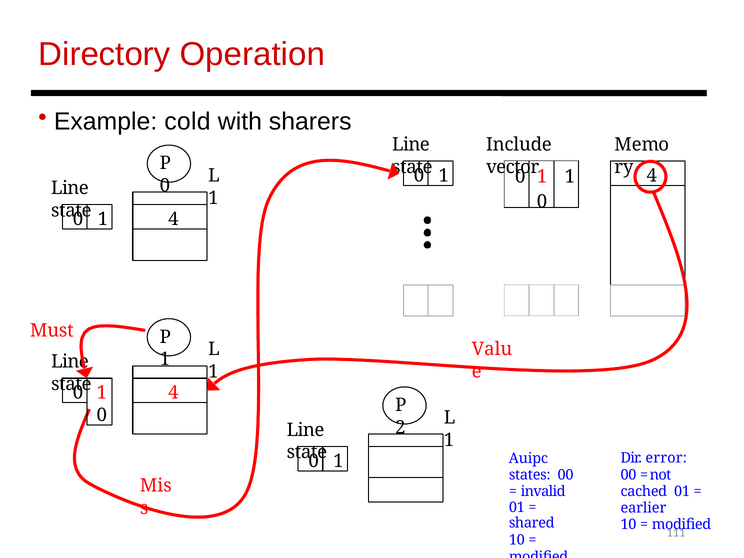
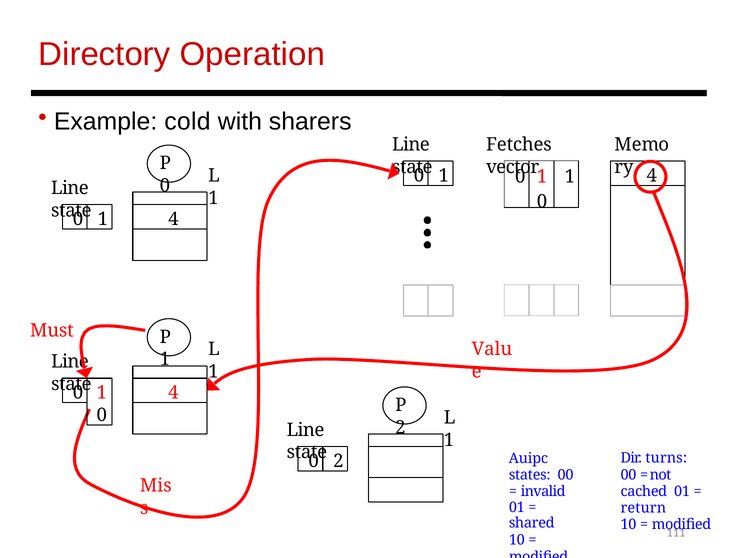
Include: Include -> Fetches
error: error -> turns
1 at (338, 461): 1 -> 2
earlier: earlier -> return
